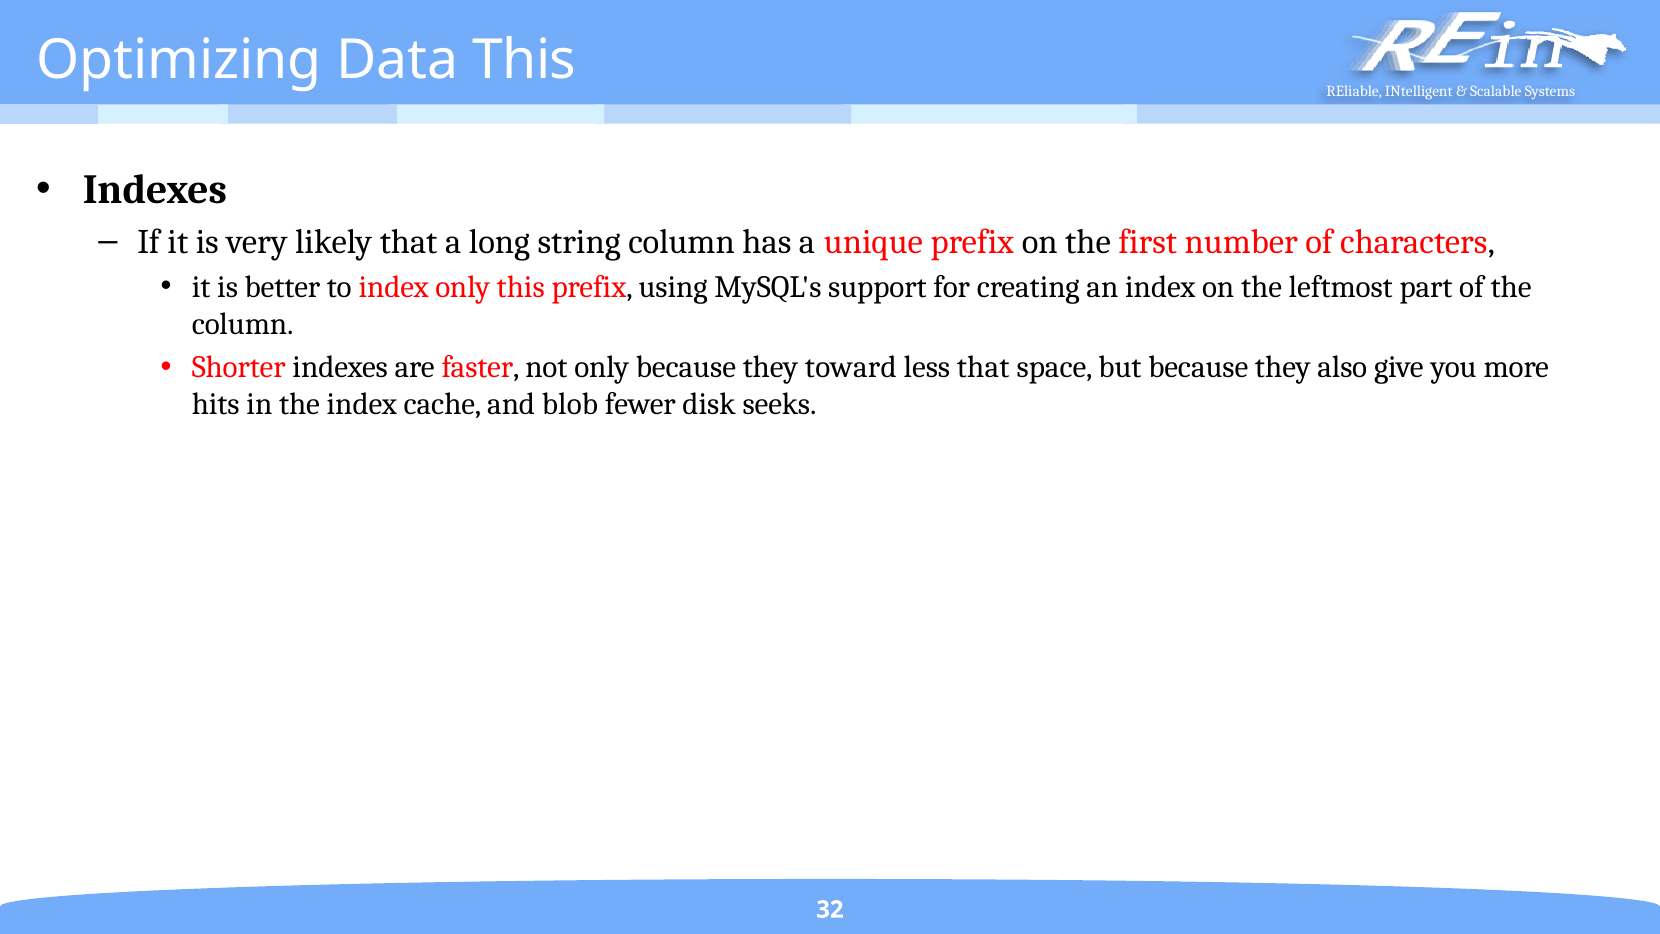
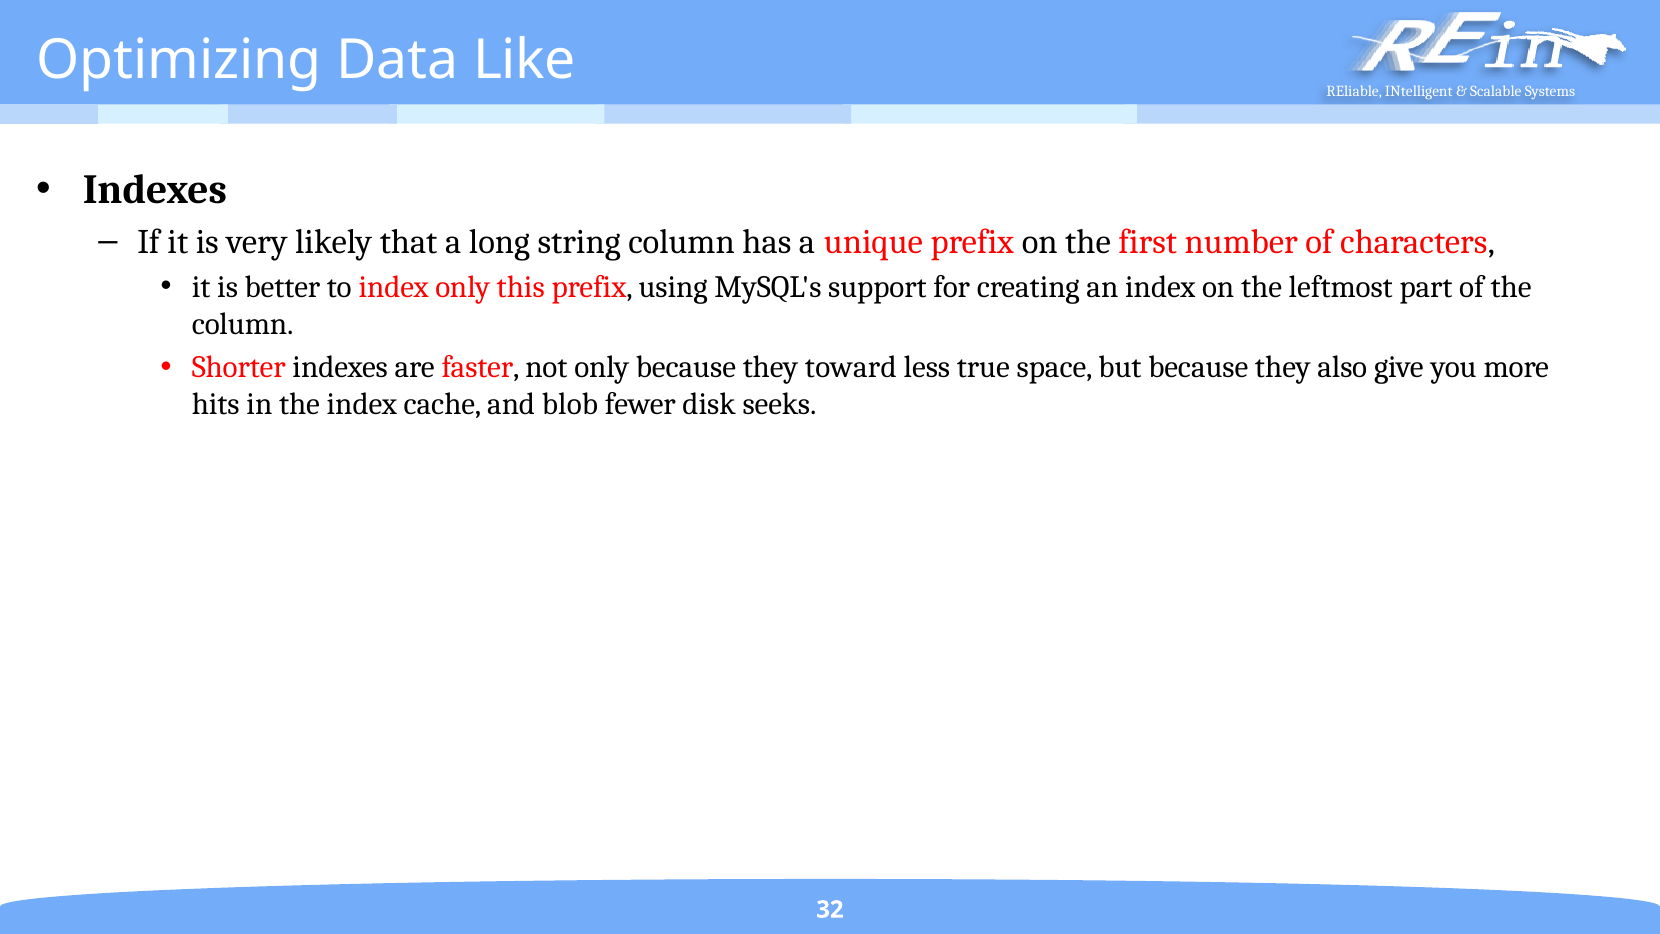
Data This: This -> Like
less that: that -> true
